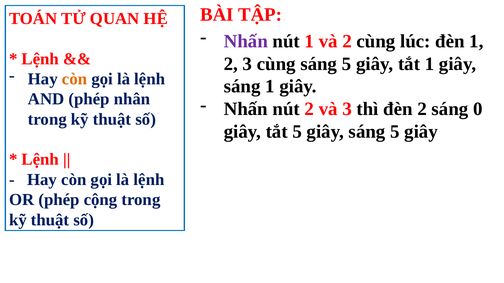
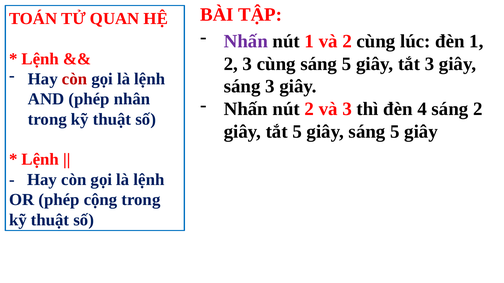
tắt 1: 1 -> 3
còn at (75, 79) colour: orange -> red
sáng 1: 1 -> 3
đèn 2: 2 -> 4
sáng 0: 0 -> 2
